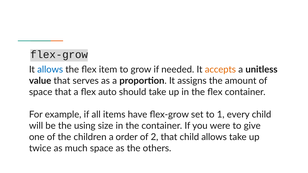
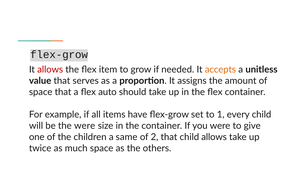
allows at (50, 70) colour: blue -> red
the using: using -> were
order: order -> same
